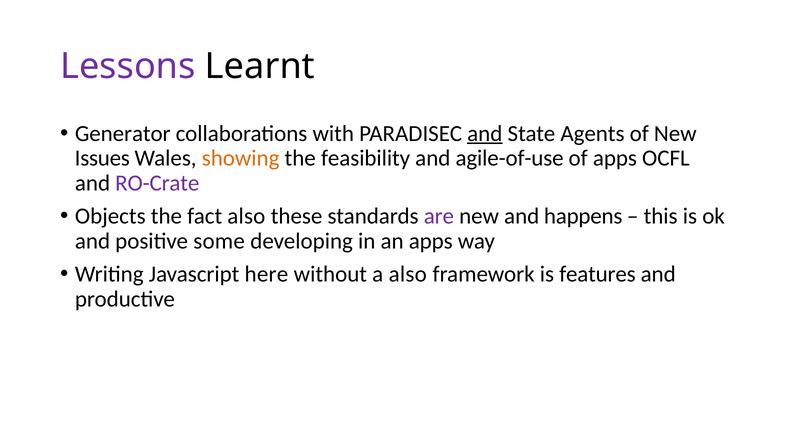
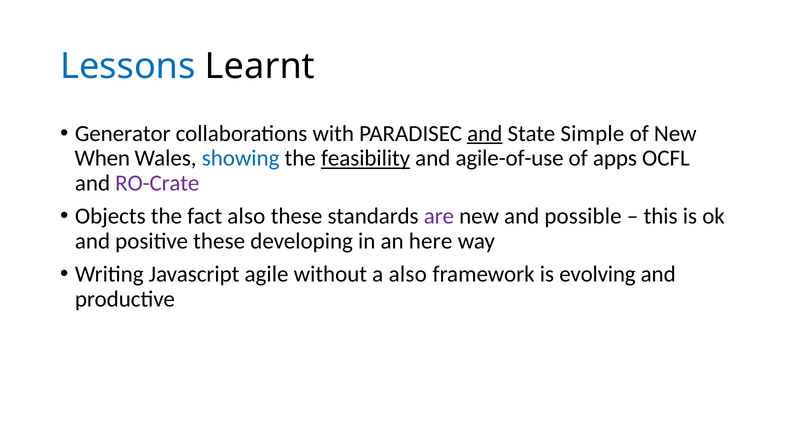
Lessons colour: purple -> blue
Agents: Agents -> Simple
Issues: Issues -> When
showing colour: orange -> blue
feasibility underline: none -> present
happens: happens -> possible
positive some: some -> these
an apps: apps -> here
here: here -> agile
features: features -> evolving
